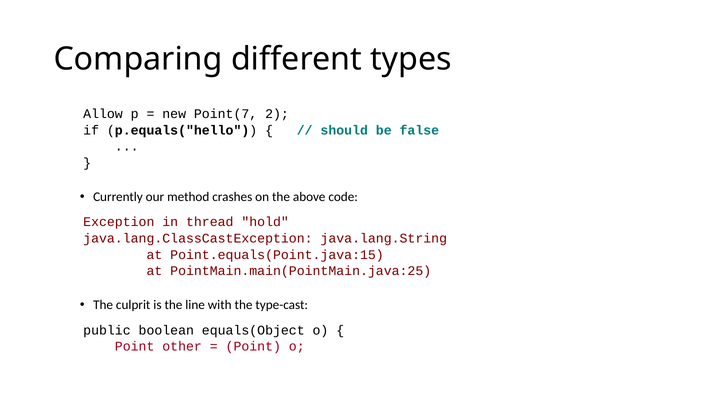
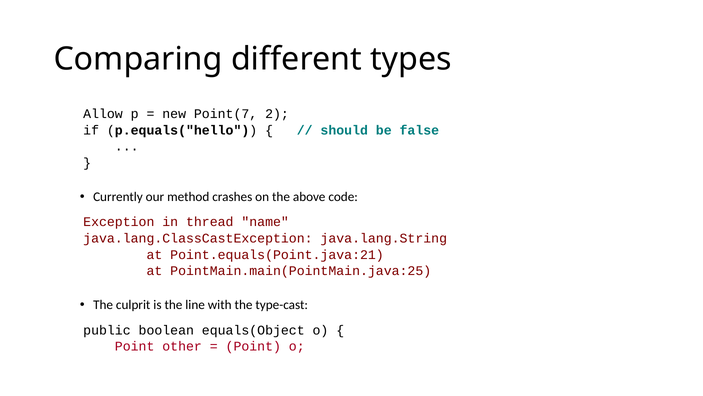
hold: hold -> name
Point.equals(Point.java:15: Point.equals(Point.java:15 -> Point.equals(Point.java:21
